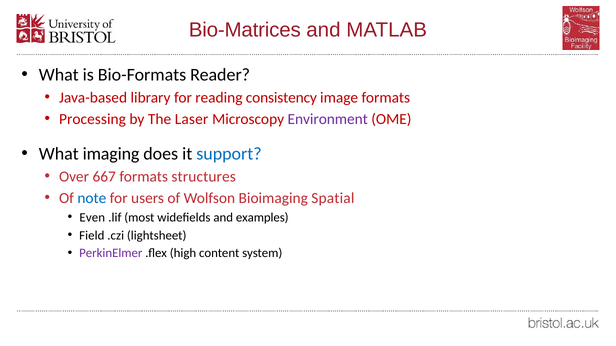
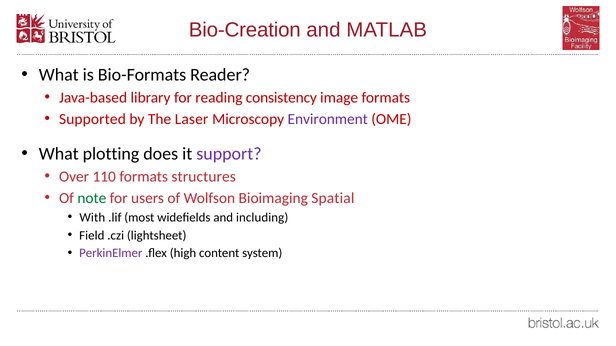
Bio-Matrices: Bio-Matrices -> Bio-Creation
Processing: Processing -> Supported
imaging: imaging -> plotting
support colour: blue -> purple
667: 667 -> 110
note colour: blue -> green
Even: Even -> With
examples: examples -> including
